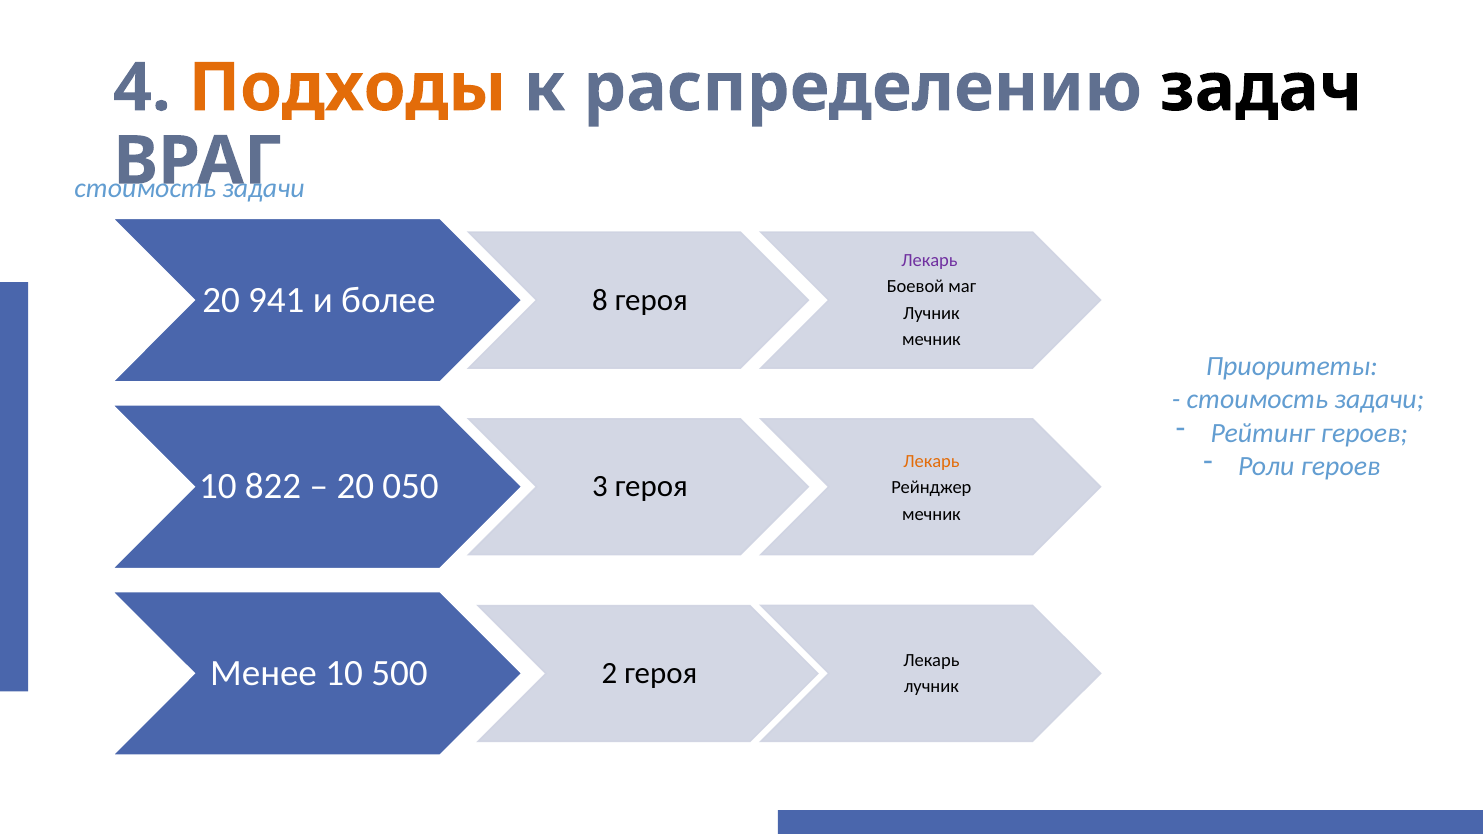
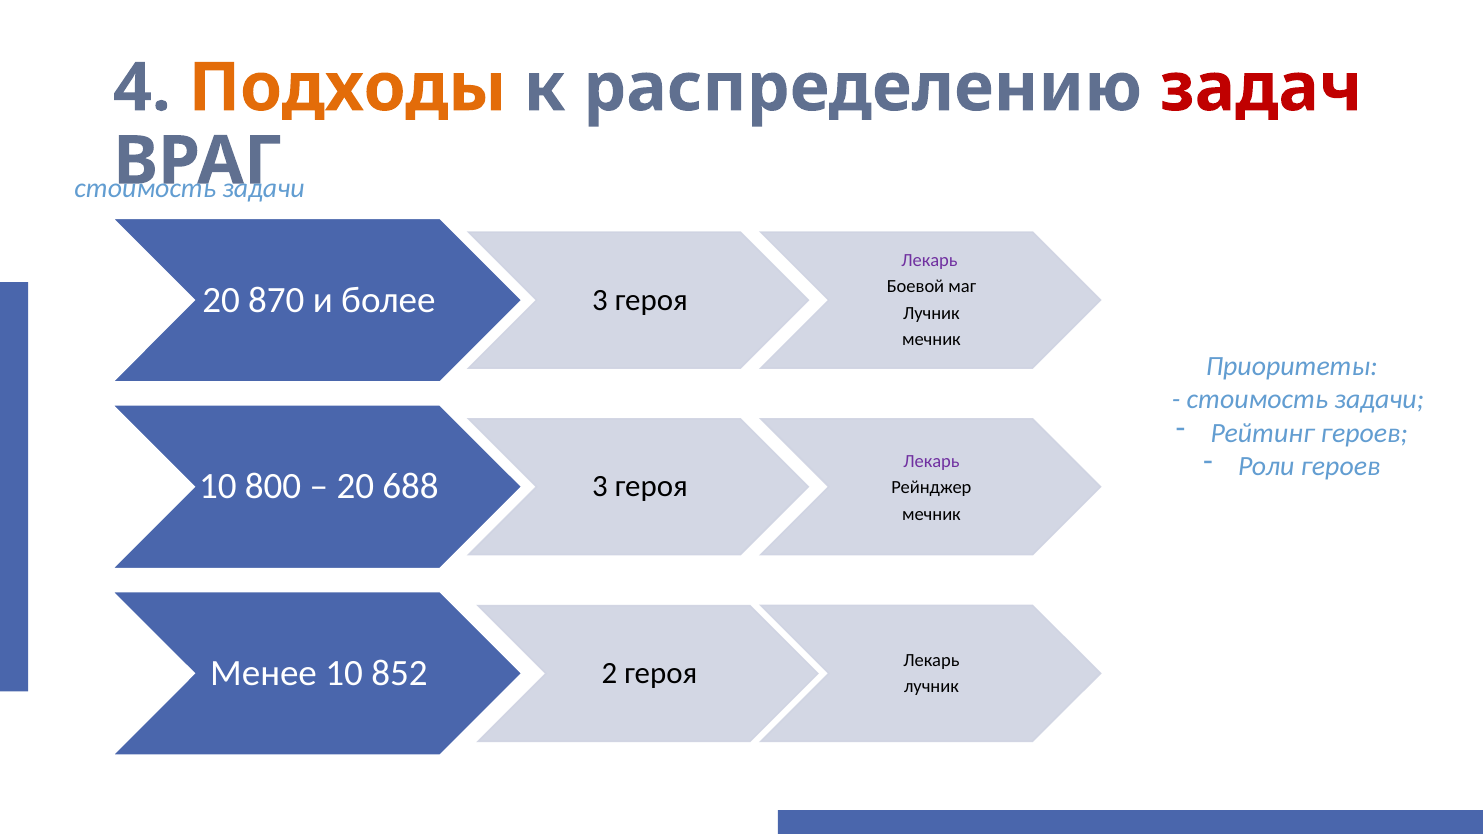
задач colour: black -> red
941: 941 -> 870
8 at (600, 300): 8 -> 3
Лекарь at (932, 461) colour: orange -> purple
822: 822 -> 800
050: 050 -> 688
500: 500 -> 852
